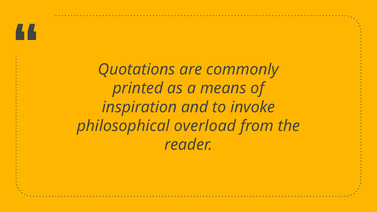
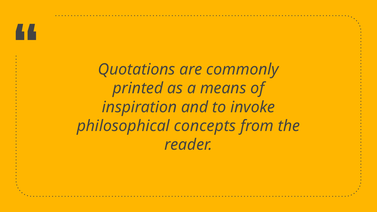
overload: overload -> concepts
